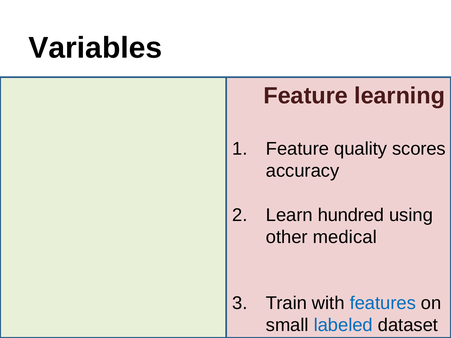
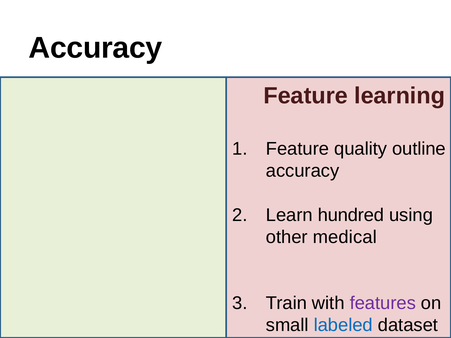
Variables at (95, 48): Variables -> Accuracy
scores: scores -> outline
features colour: blue -> purple
